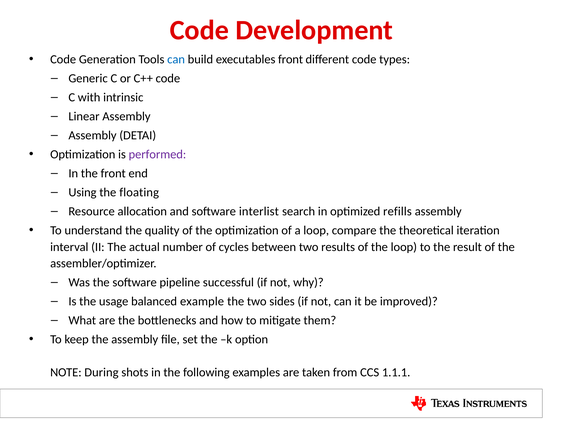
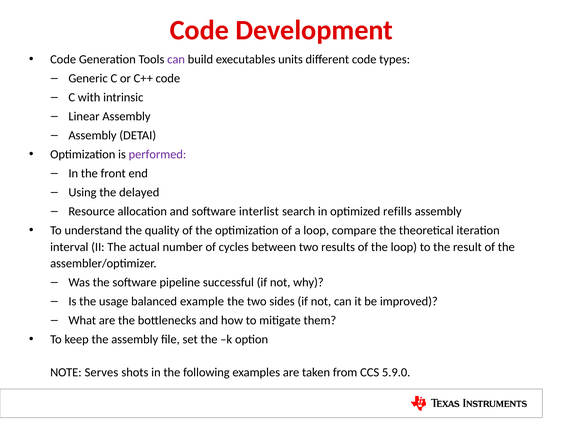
can at (176, 60) colour: blue -> purple
executables front: front -> units
floating: floating -> delayed
During: During -> Serves
1.1.1: 1.1.1 -> 5.9.0
